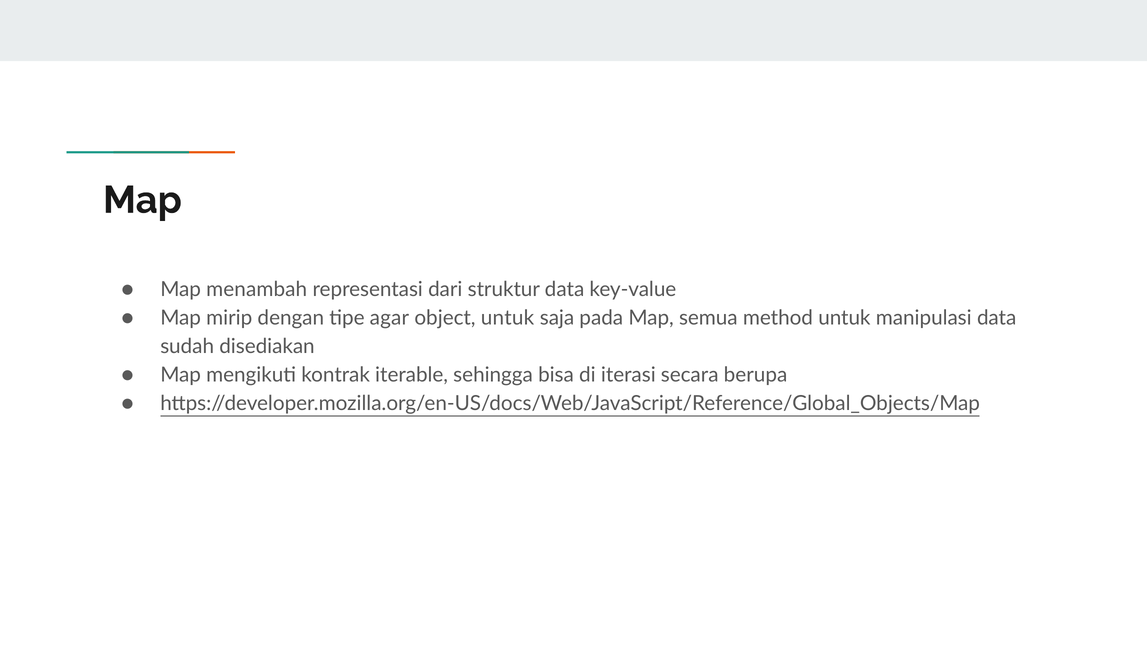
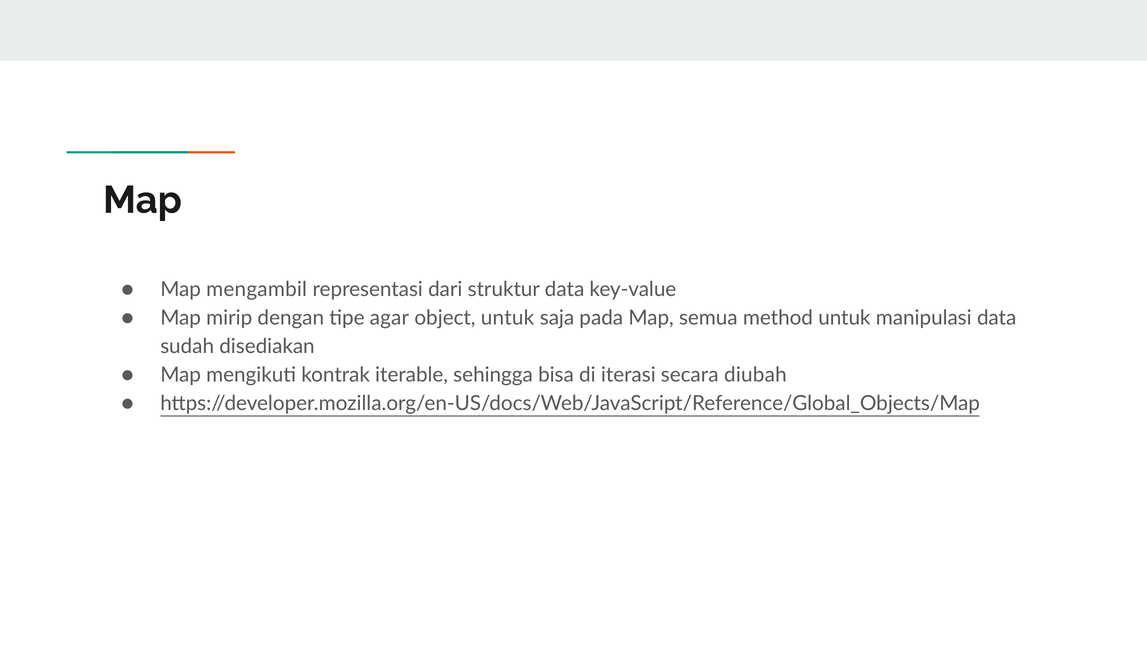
menambah: menambah -> mengambil
berupa: berupa -> diubah
